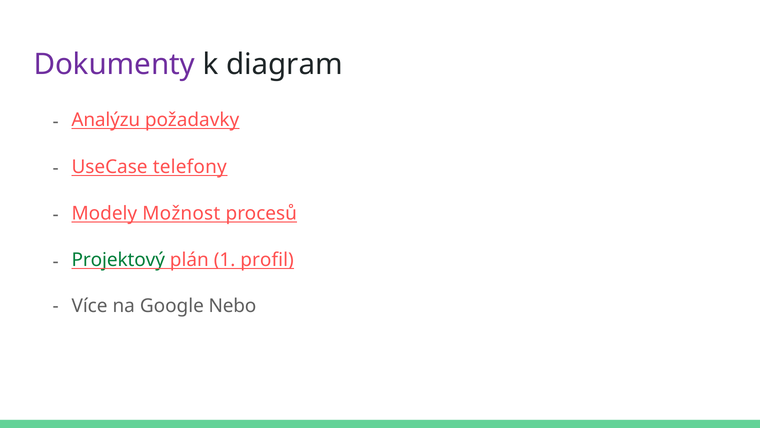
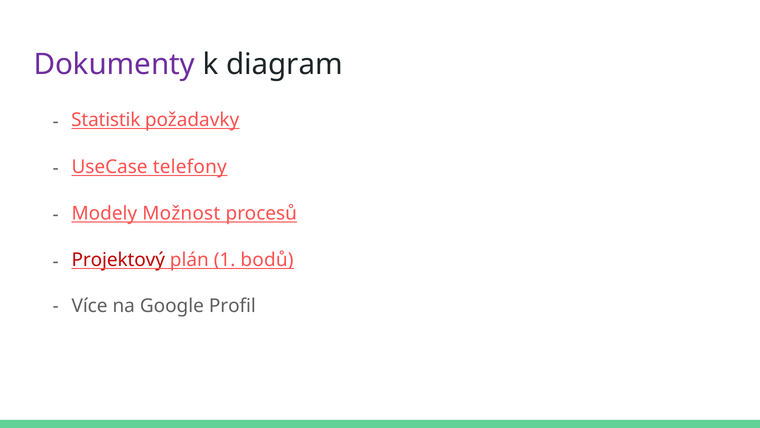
Analýzu: Analýzu -> Statistik
Projektový colour: green -> red
profil: profil -> bodů
Nebo: Nebo -> Profil
